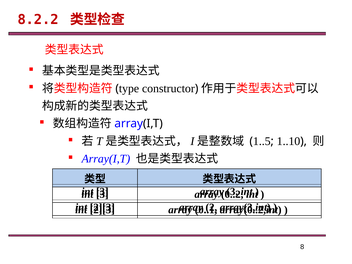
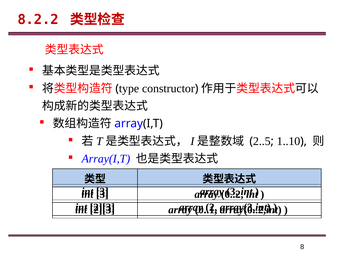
1..5: 1..5 -> 2..5
